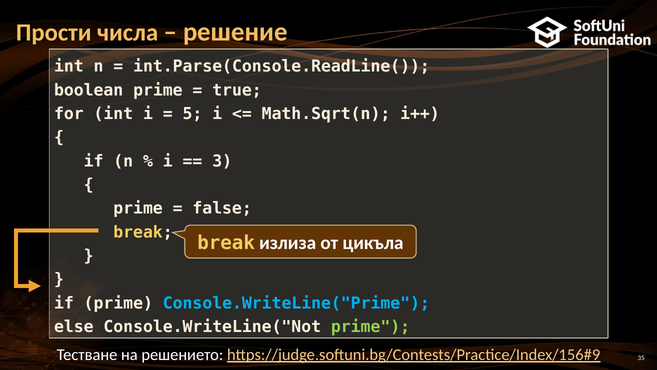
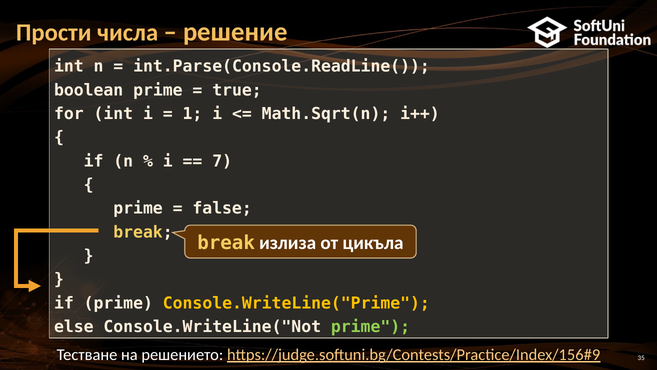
5: 5 -> 1
3: 3 -> 7
Console.WriteLine("Prime colour: light blue -> yellow
